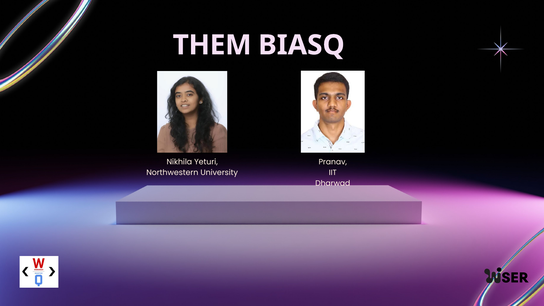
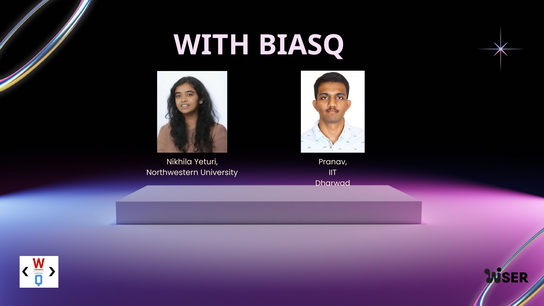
THEM: THEM -> WITH
